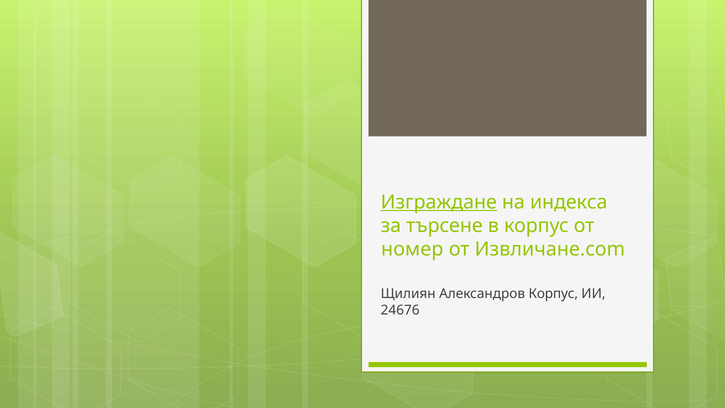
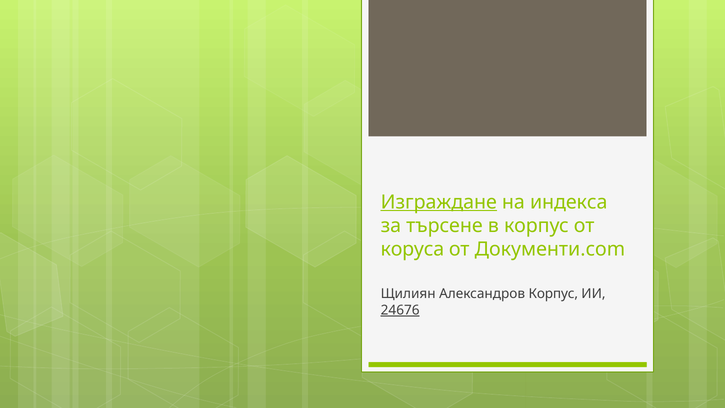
номер: номер -> коруса
Извличане.com: Извличане.com -> Документи.com
24676 underline: none -> present
